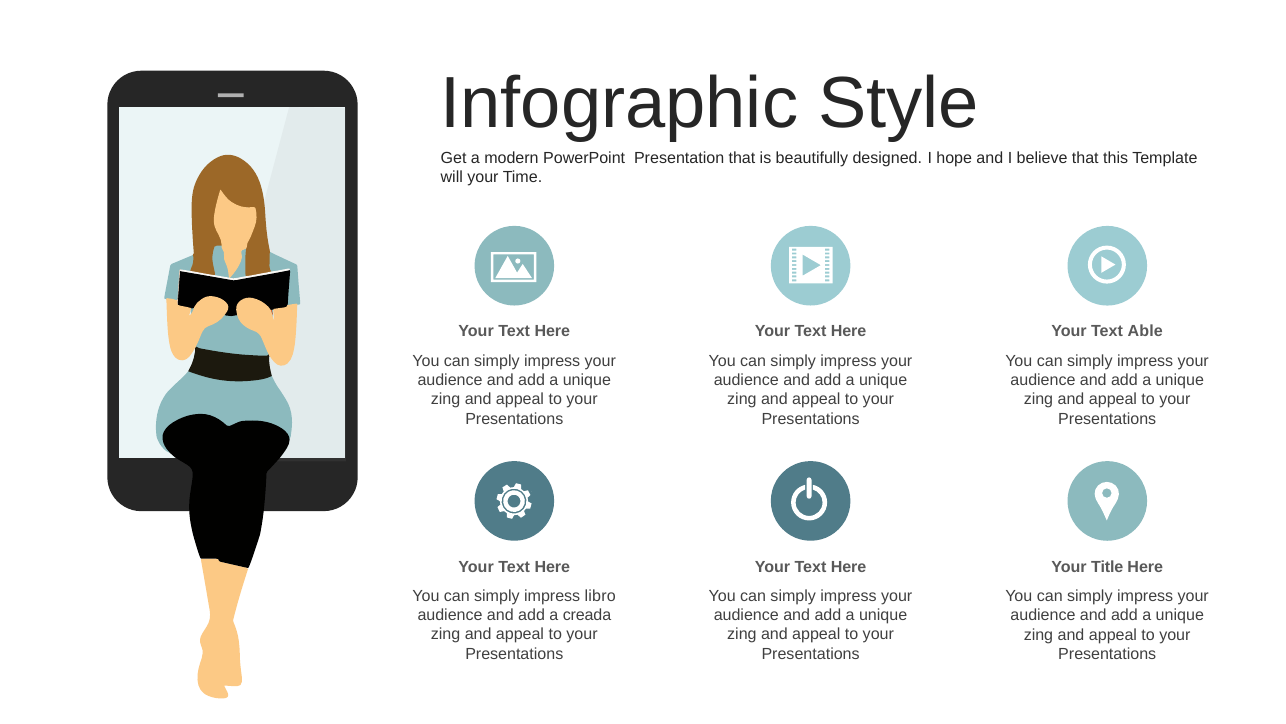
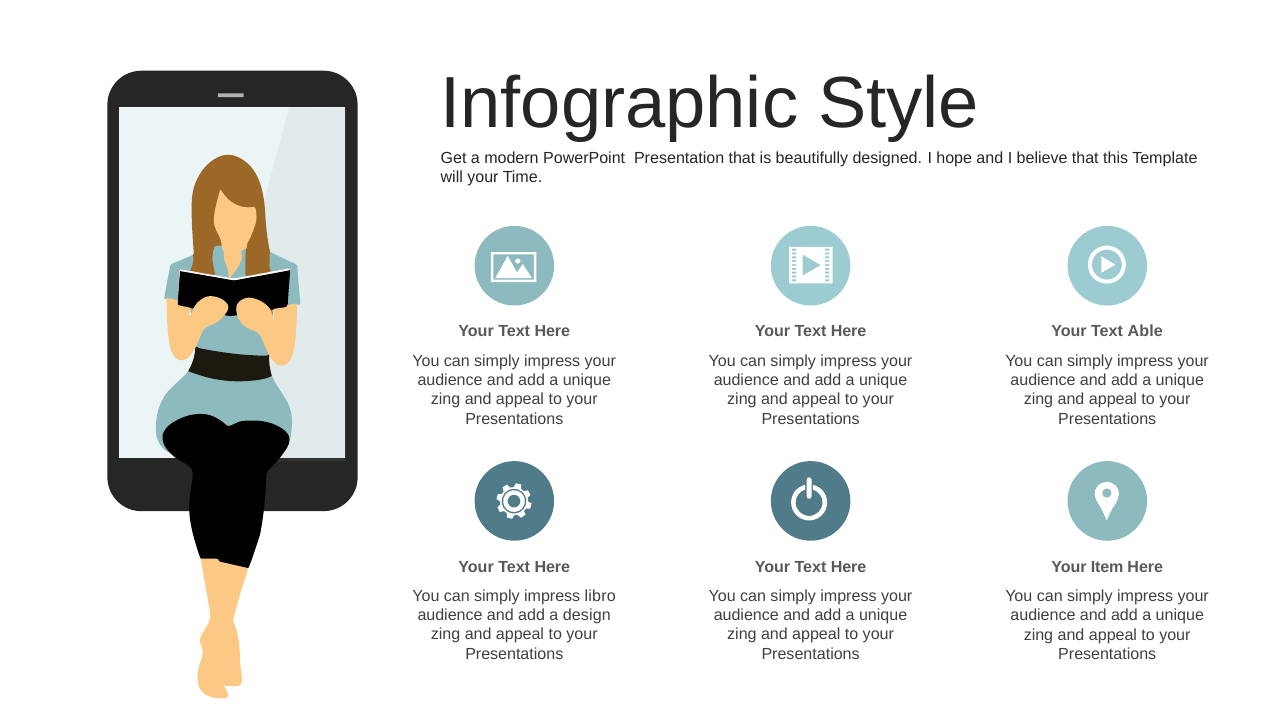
Title: Title -> Item
creada: creada -> design
